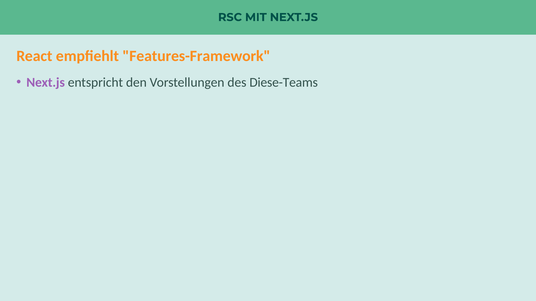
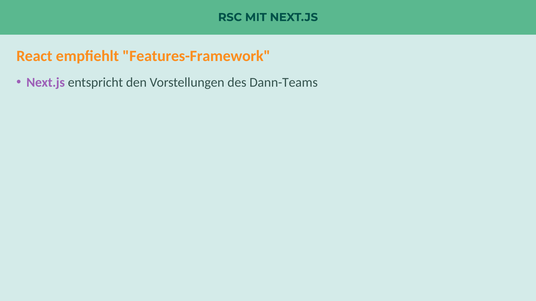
Diese-Teams: Diese-Teams -> Dann-Teams
